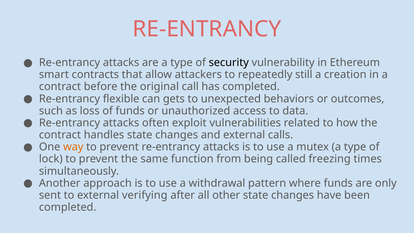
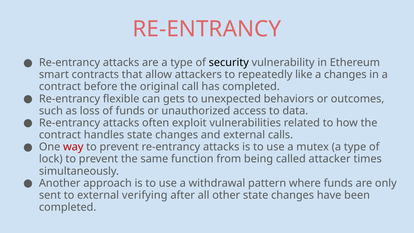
still: still -> like
a creation: creation -> changes
way colour: orange -> red
freezing: freezing -> attacker
